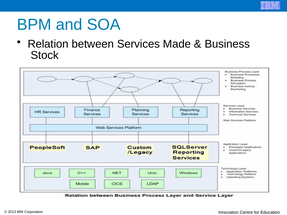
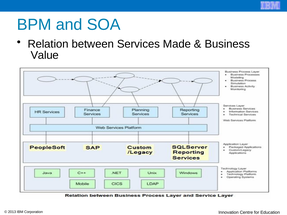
Stock: Stock -> Value
